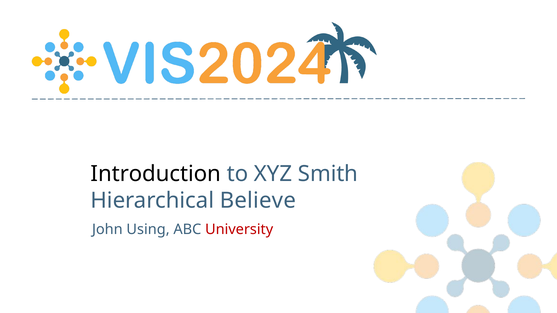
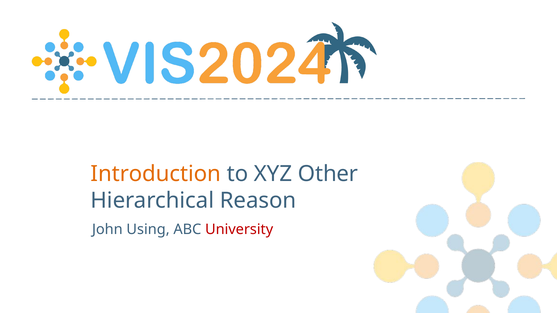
Introduction colour: black -> orange
Smith: Smith -> Other
Believe: Believe -> Reason
